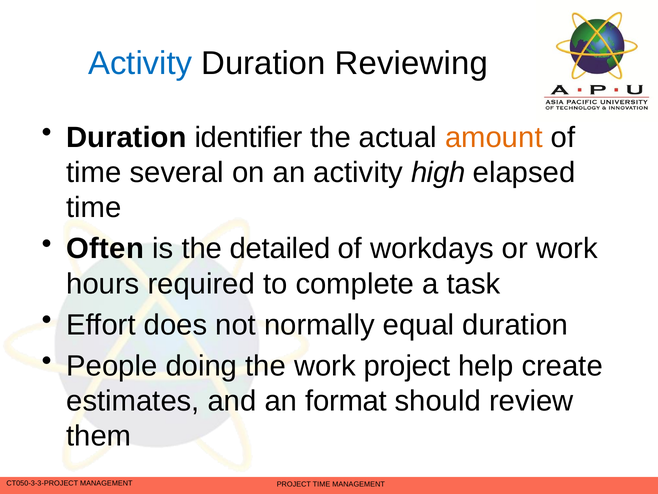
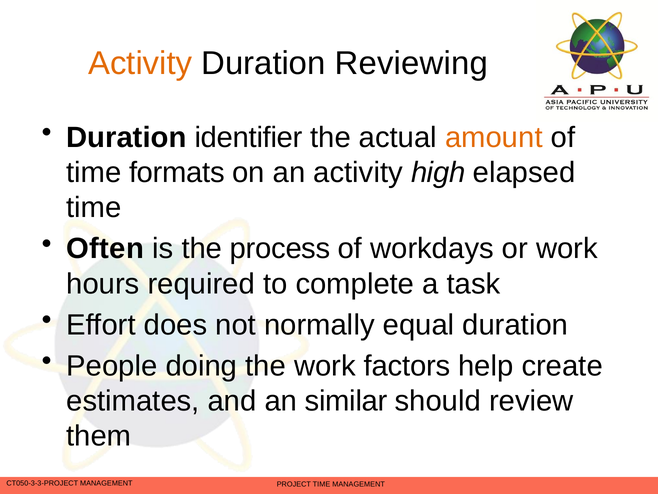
Activity at (140, 63) colour: blue -> orange
several: several -> formats
detailed: detailed -> process
work project: project -> factors
format: format -> similar
